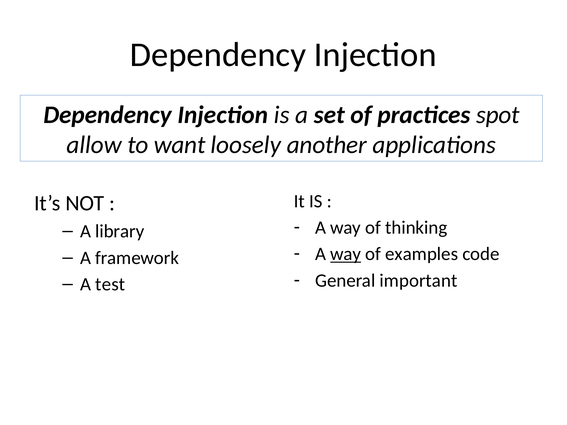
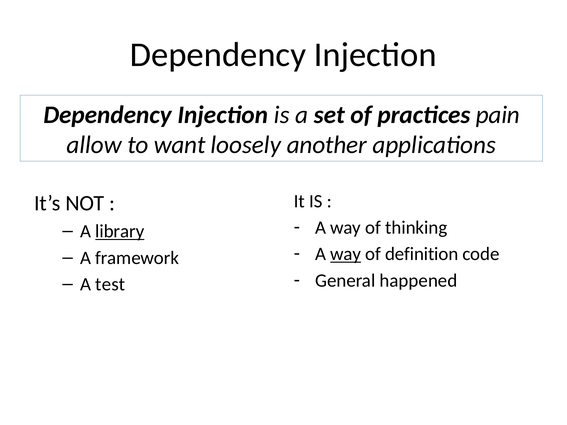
spot: spot -> pain
library underline: none -> present
examples: examples -> definition
important: important -> happened
